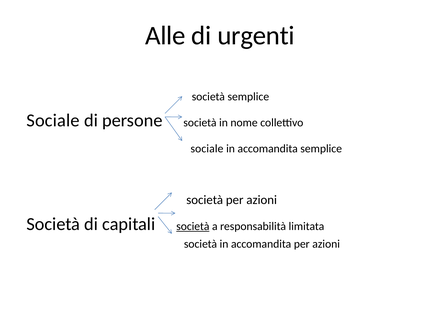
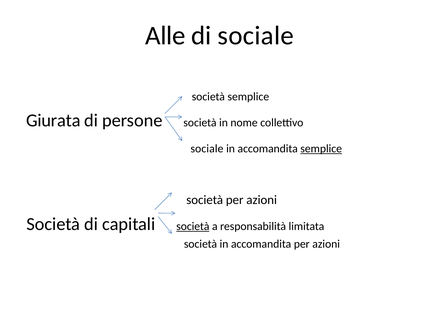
di urgenti: urgenti -> sociale
Sociale at (53, 120): Sociale -> Giurata
semplice at (321, 149) underline: none -> present
